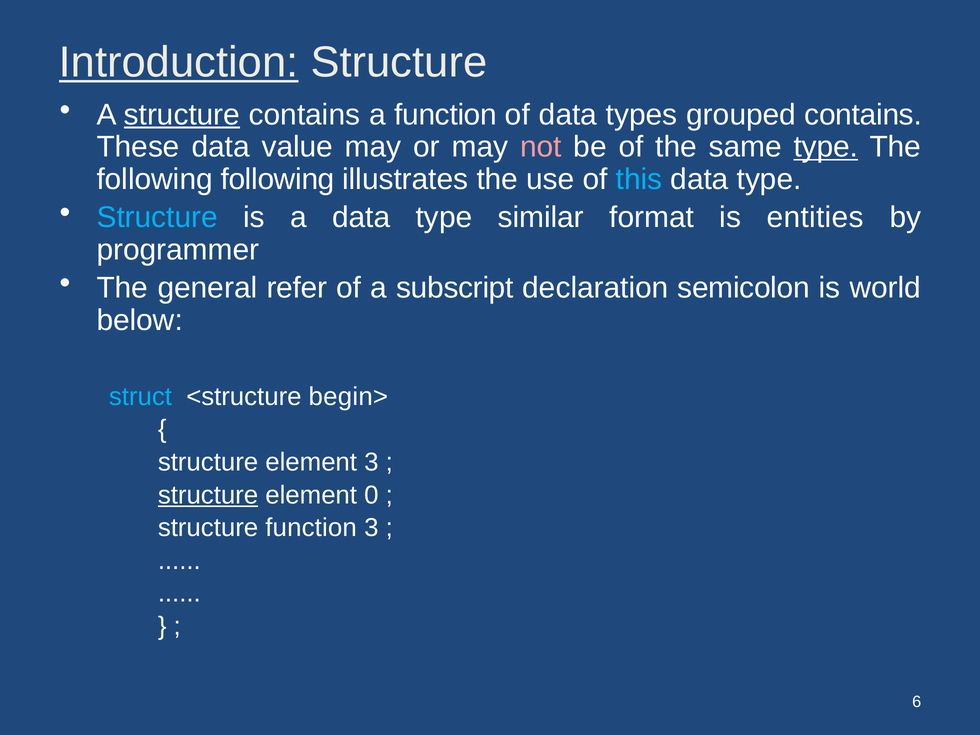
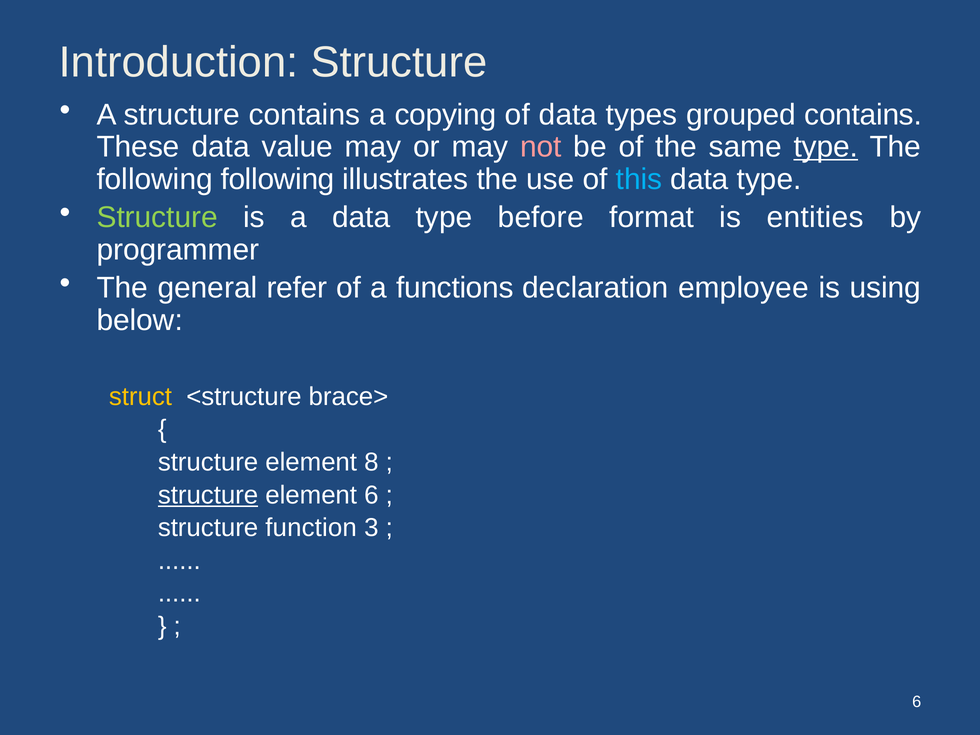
Introduction underline: present -> none
structure at (182, 115) underline: present -> none
a function: function -> copying
Structure at (157, 217) colour: light blue -> light green
similar: similar -> before
subscript: subscript -> functions
semicolon: semicolon -> employee
world: world -> using
struct colour: light blue -> yellow
begin>: begin> -> brace>
element 3: 3 -> 8
element 0: 0 -> 6
